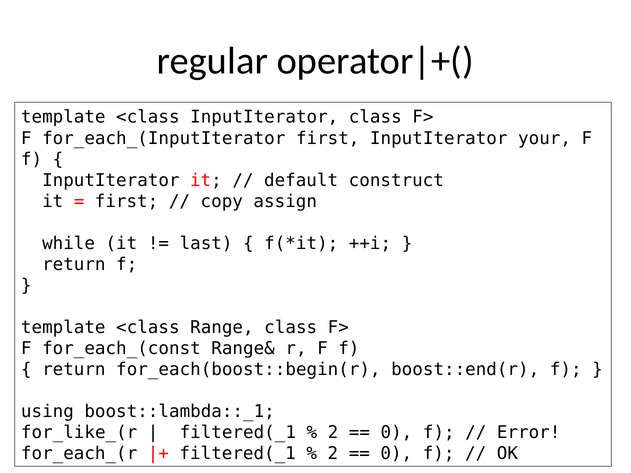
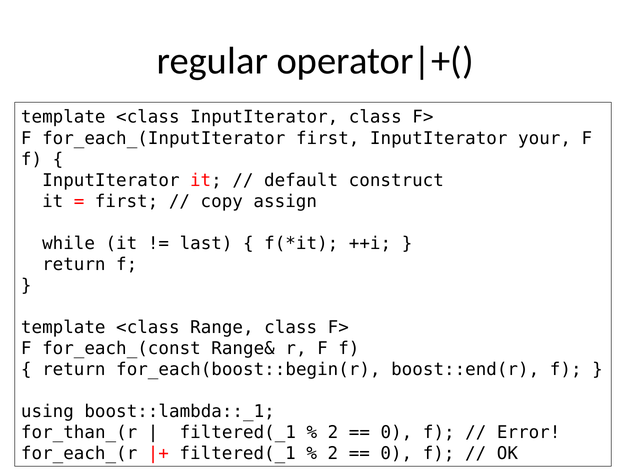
for_like_(r: for_like_(r -> for_than_(r
